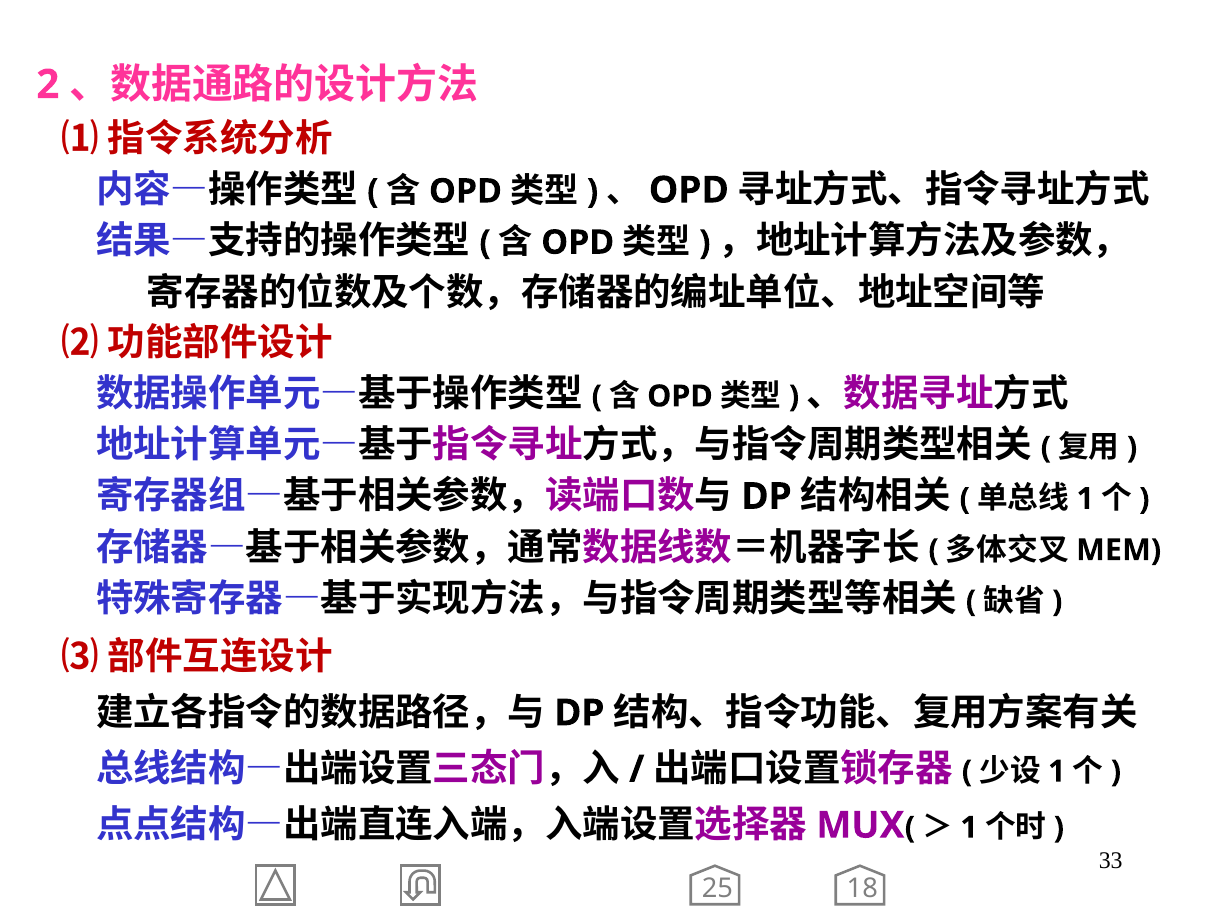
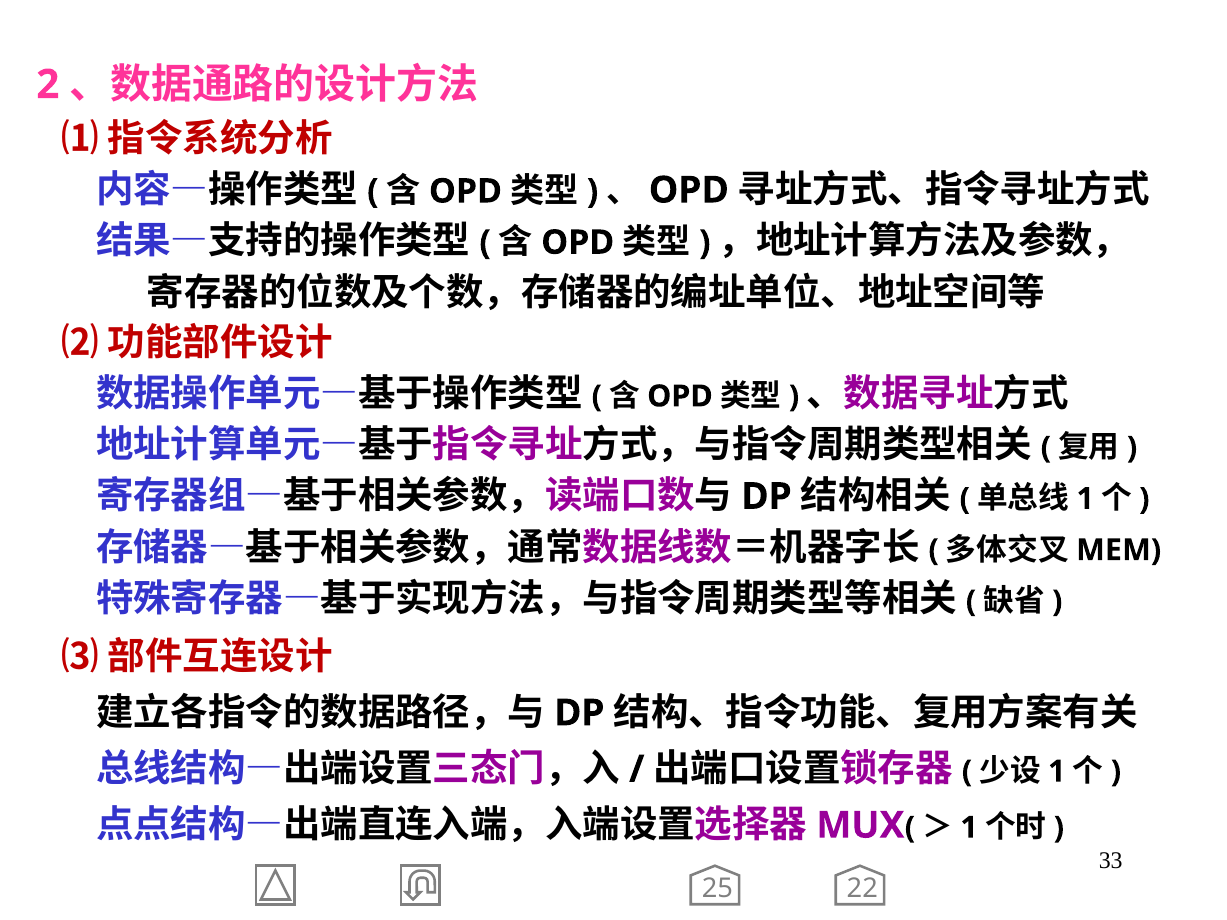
18: 18 -> 22
